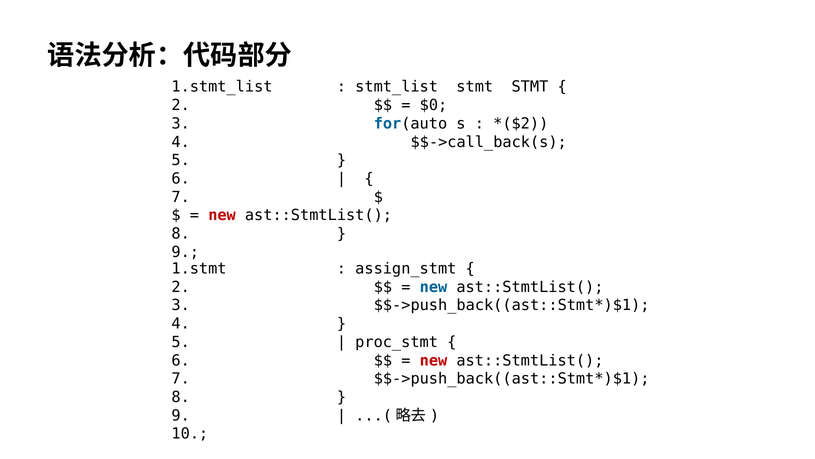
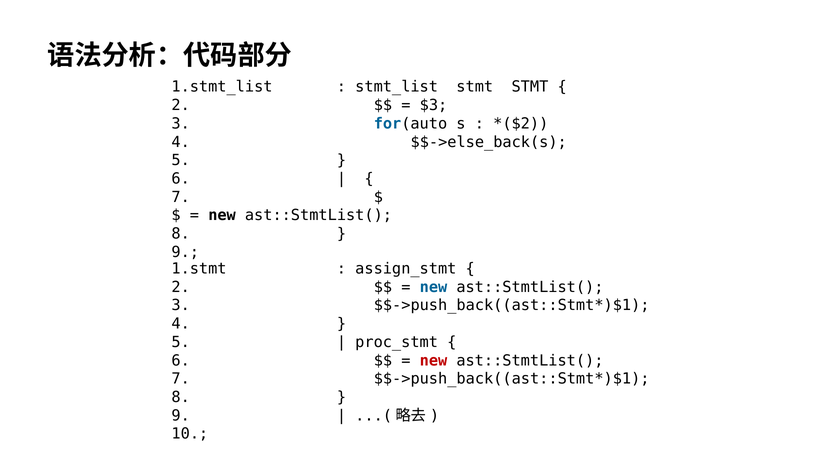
$0: $0 -> $3
$$->call_back(s: $$->call_back(s -> $$->else_back(s
new at (222, 215) colour: red -> black
